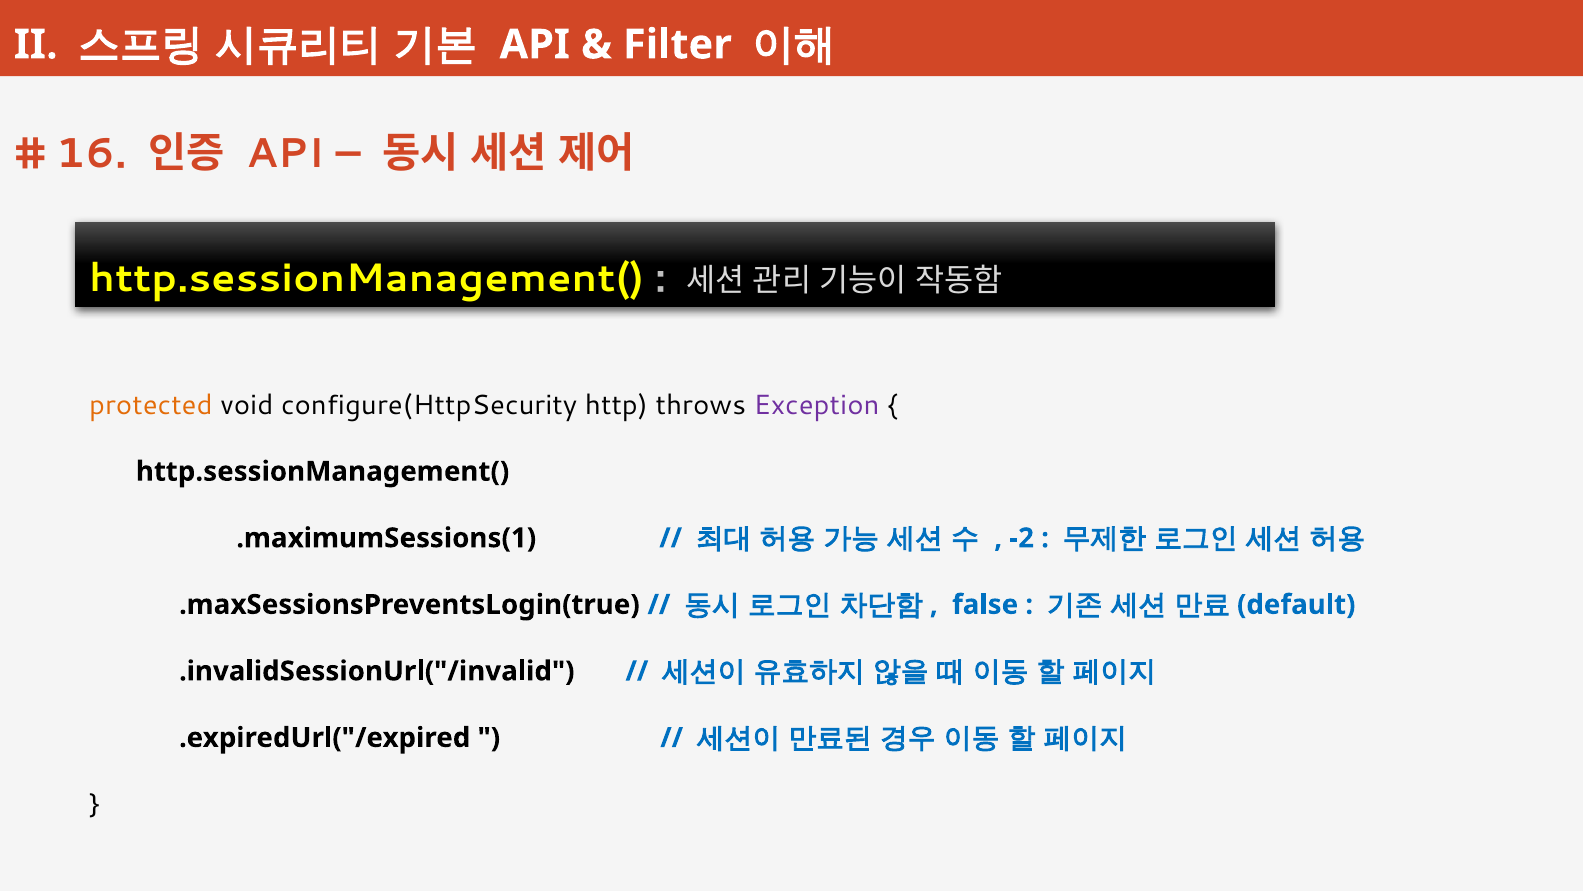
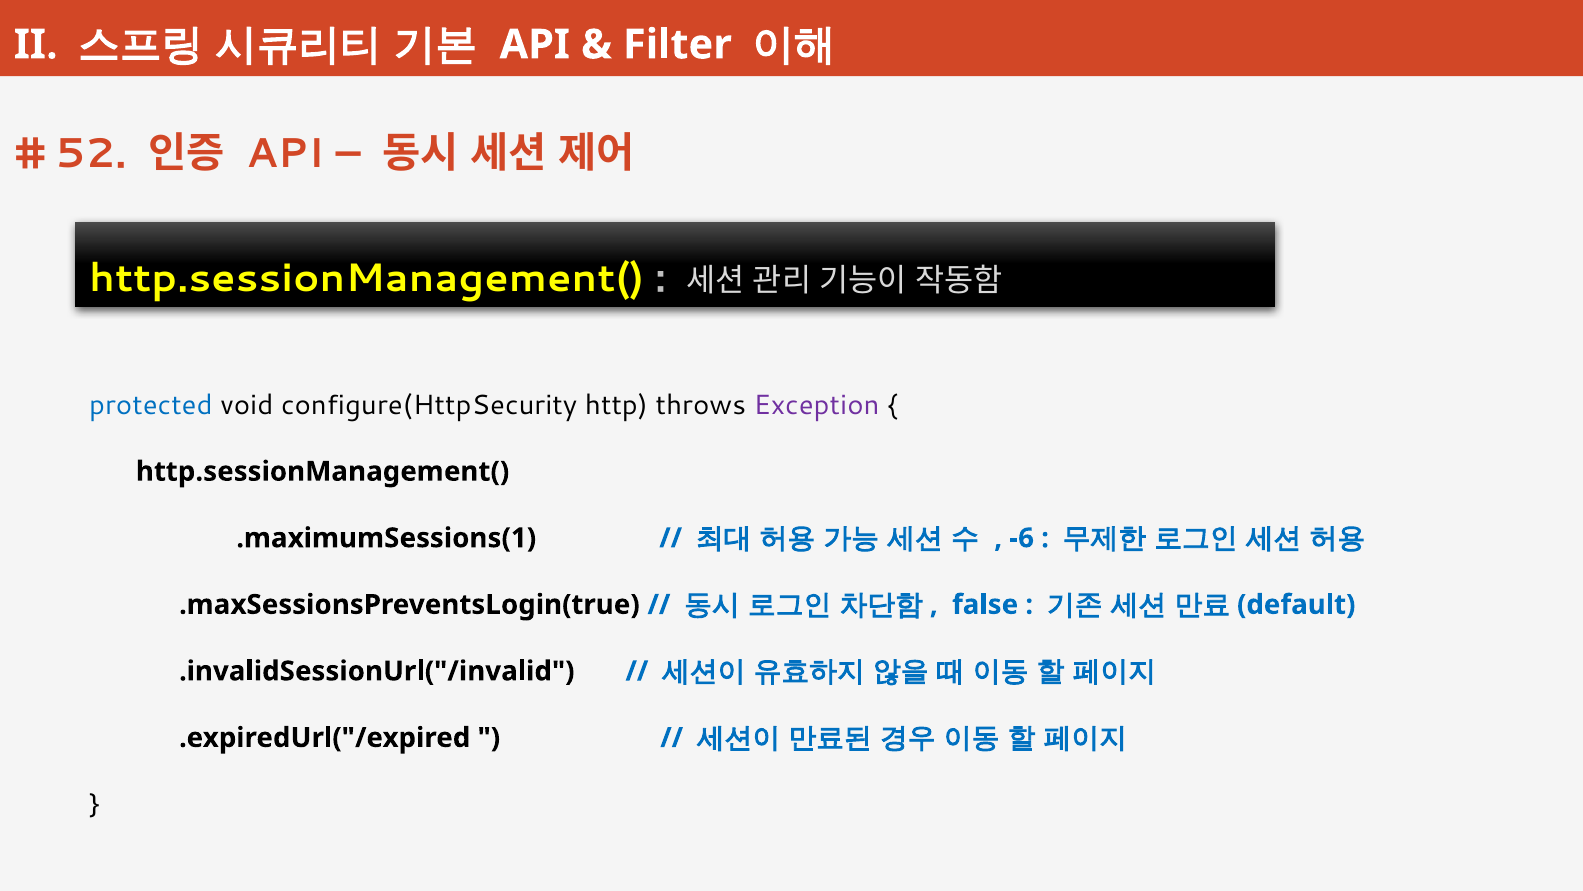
16: 16 -> 52
protected colour: orange -> blue
-2: -2 -> -6
